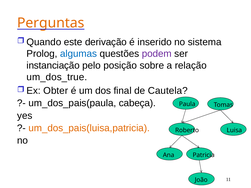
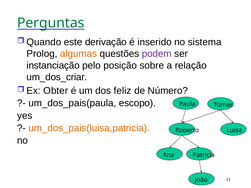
Perguntas colour: orange -> green
algumas colour: blue -> orange
um_dos_true: um_dos_true -> um_dos_criar
final: final -> feliz
Cautela: Cautela -> Número
cabeça: cabeça -> escopo
